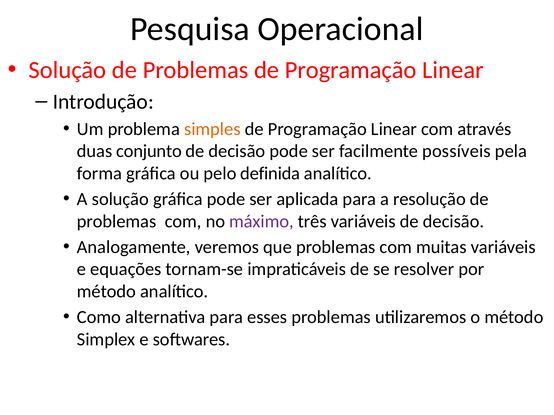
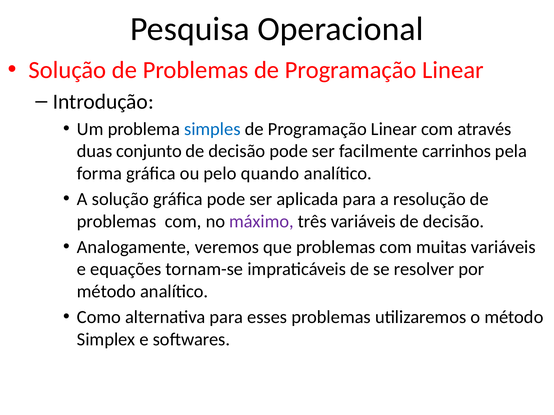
simples colour: orange -> blue
possíveis: possíveis -> carrinhos
definida: definida -> quando
